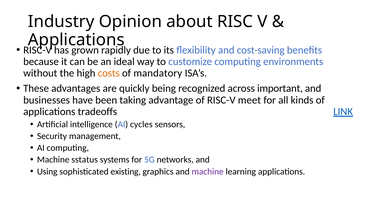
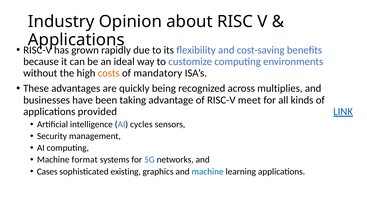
important: important -> multiplies
tradeoffs: tradeoffs -> provided
sstatus: sstatus -> format
Using: Using -> Cases
machine at (208, 172) colour: purple -> blue
